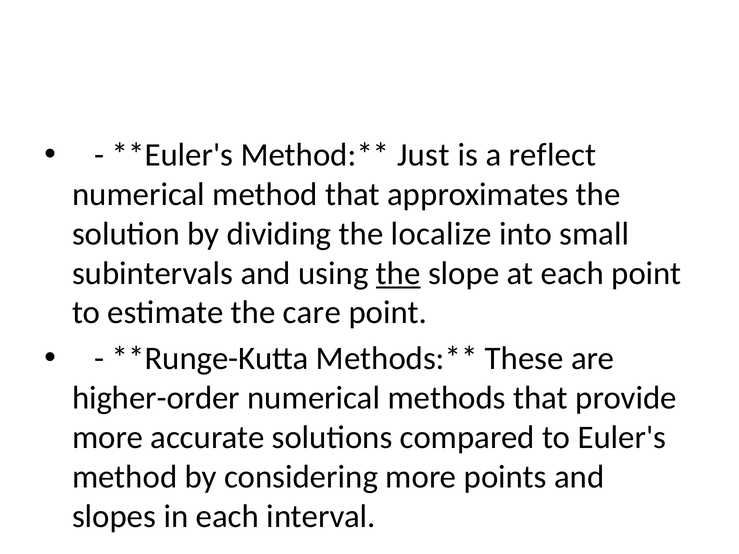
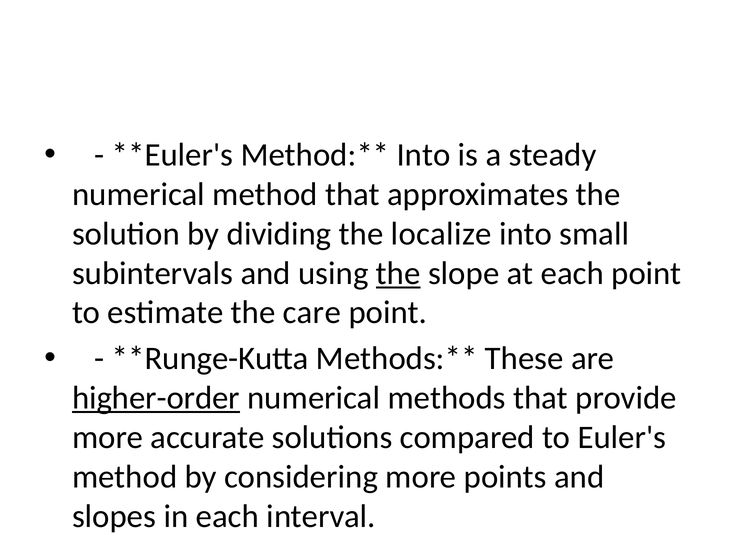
Just at (423, 155): Just -> Into
reflect: reflect -> steady
higher-order underline: none -> present
